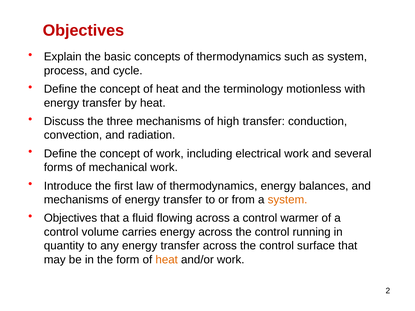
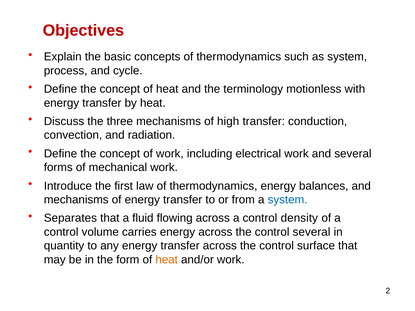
system at (288, 200) colour: orange -> blue
Objectives at (70, 218): Objectives -> Separates
warmer: warmer -> density
control running: running -> several
